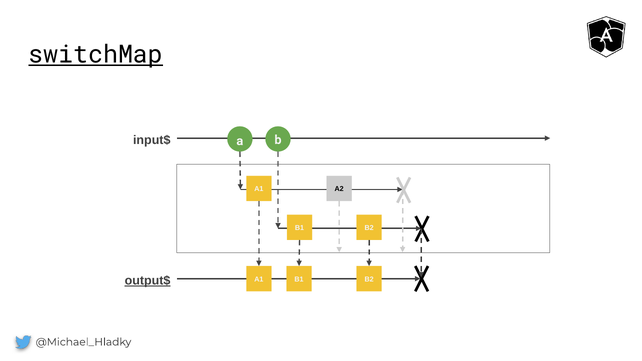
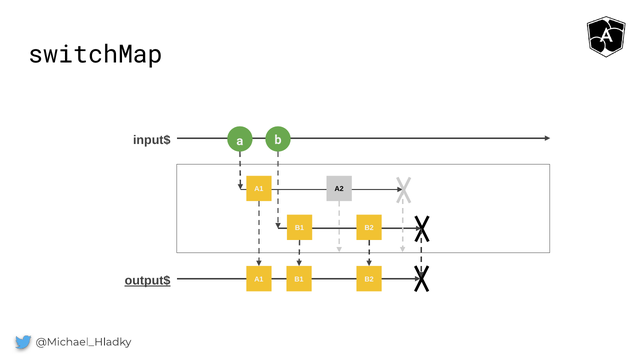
switchMap underline: present -> none
